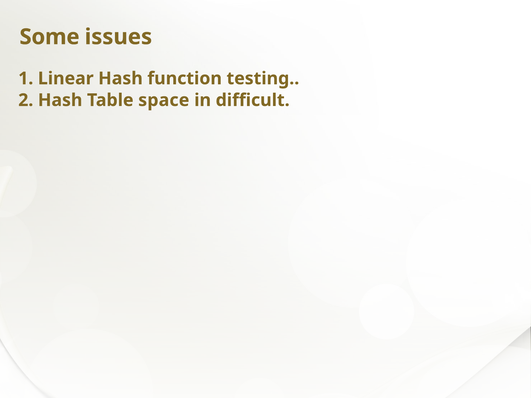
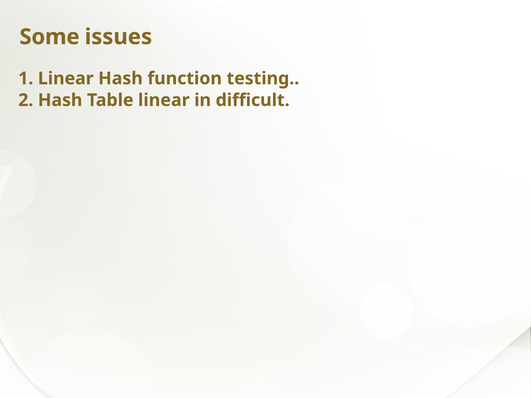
Table space: space -> linear
